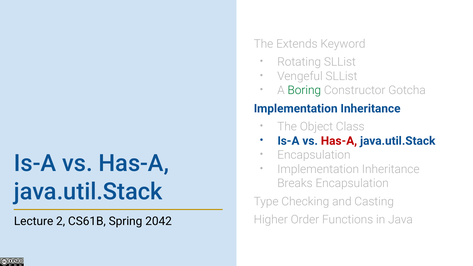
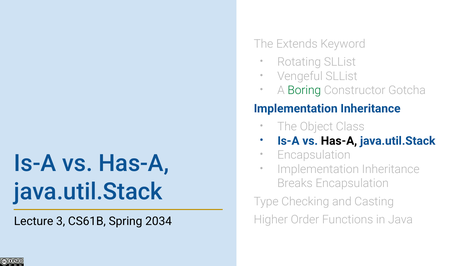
Has-A at (339, 141) colour: red -> black
2: 2 -> 3
2042: 2042 -> 2034
